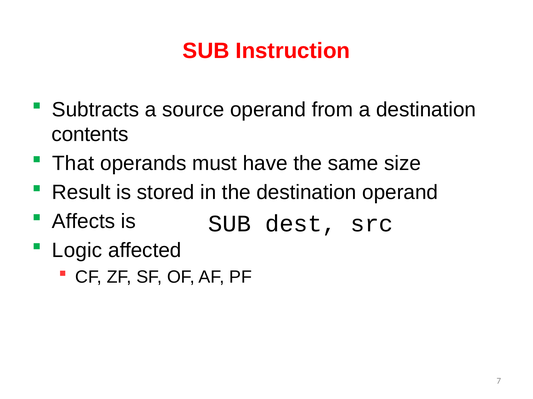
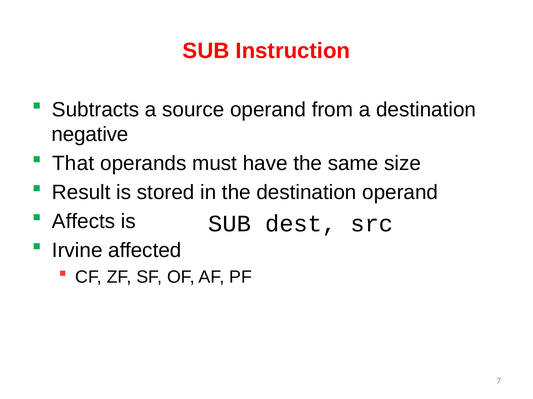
contents: contents -> negative
Logic: Logic -> Irvine
